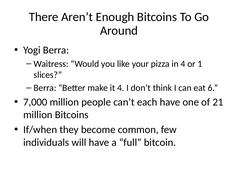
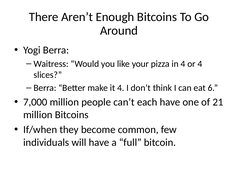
or 1: 1 -> 4
